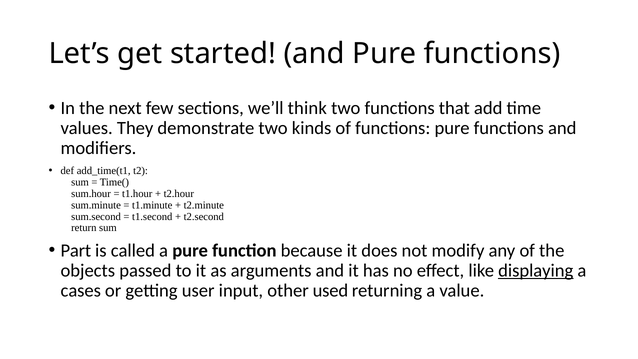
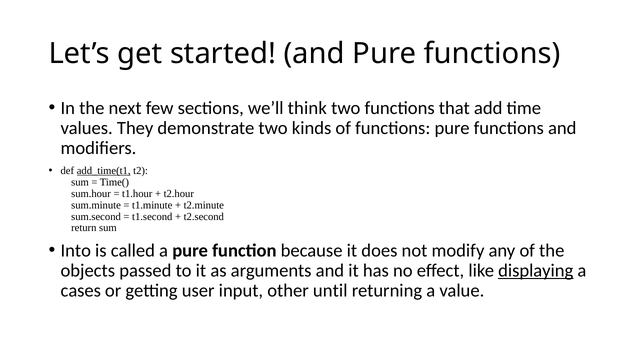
add_time(t1 underline: none -> present
Part: Part -> Into
used: used -> until
